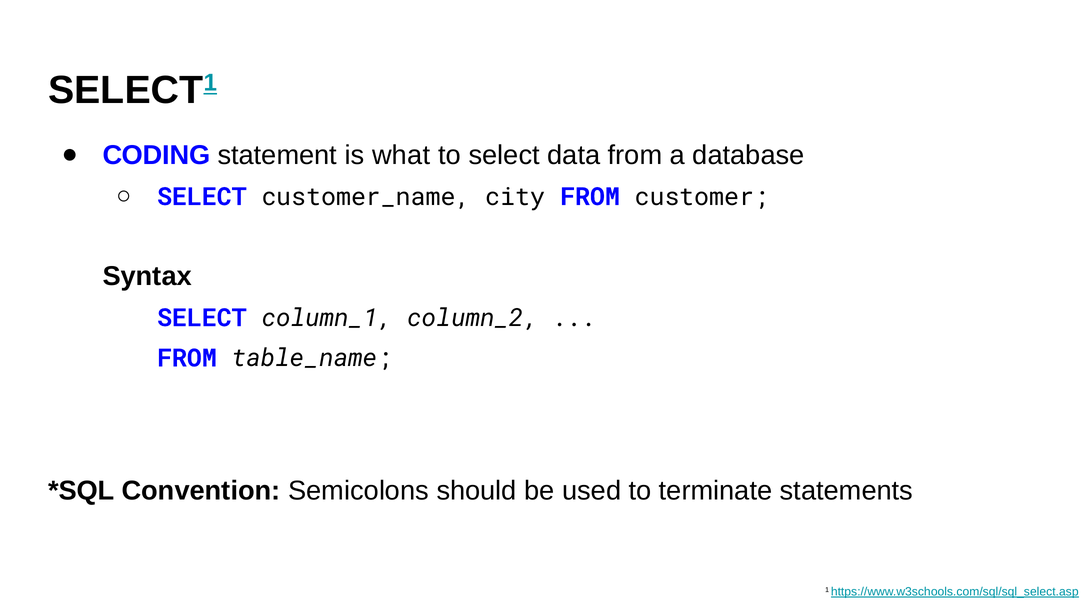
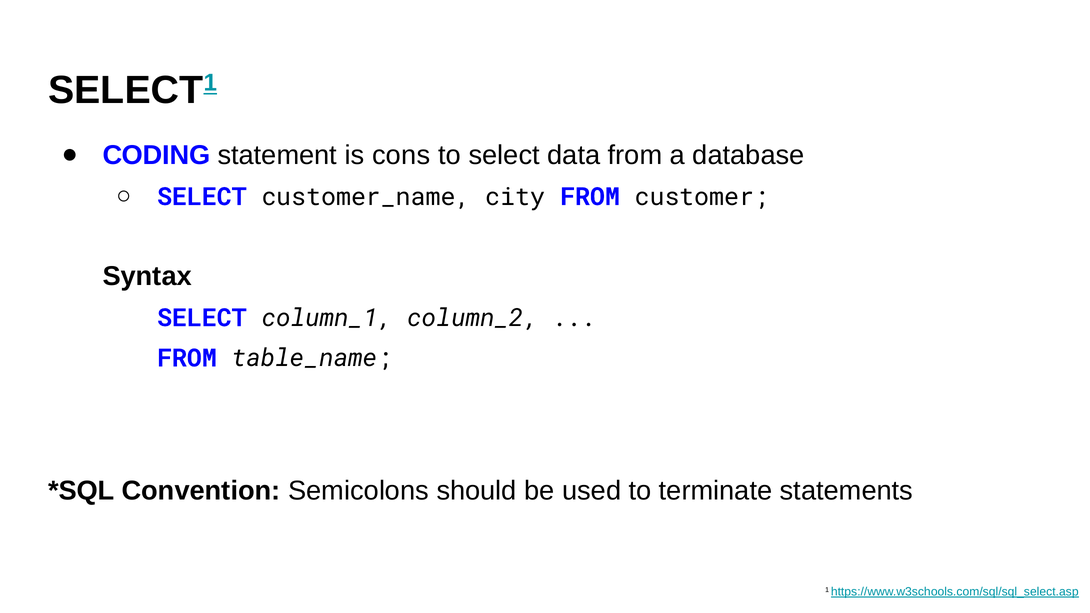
what: what -> cons
